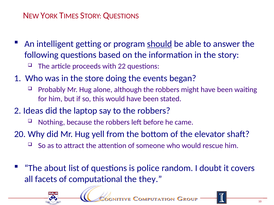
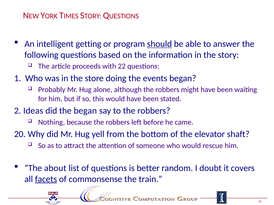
the laptop: laptop -> began
police: police -> better
facets underline: none -> present
computational: computational -> commonsense
they: they -> train
